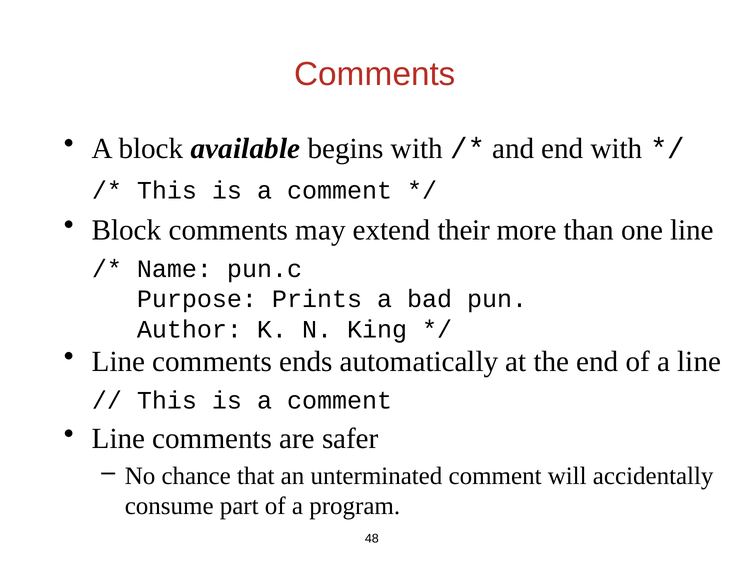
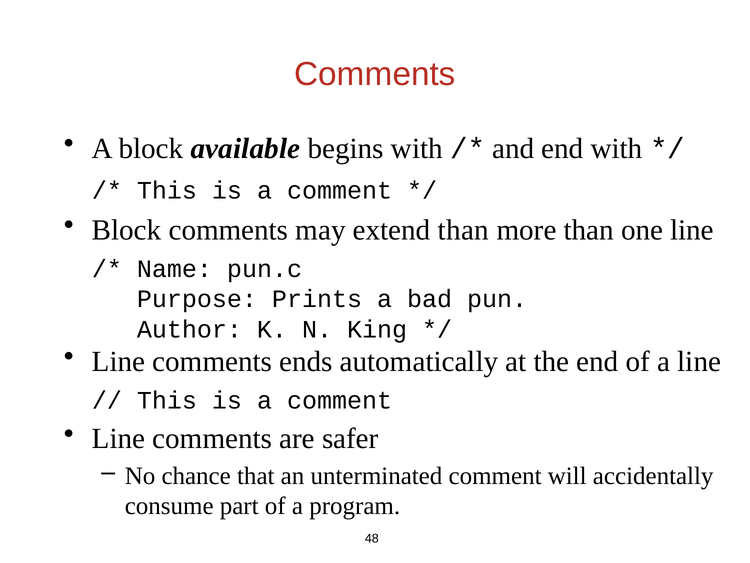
extend their: their -> than
